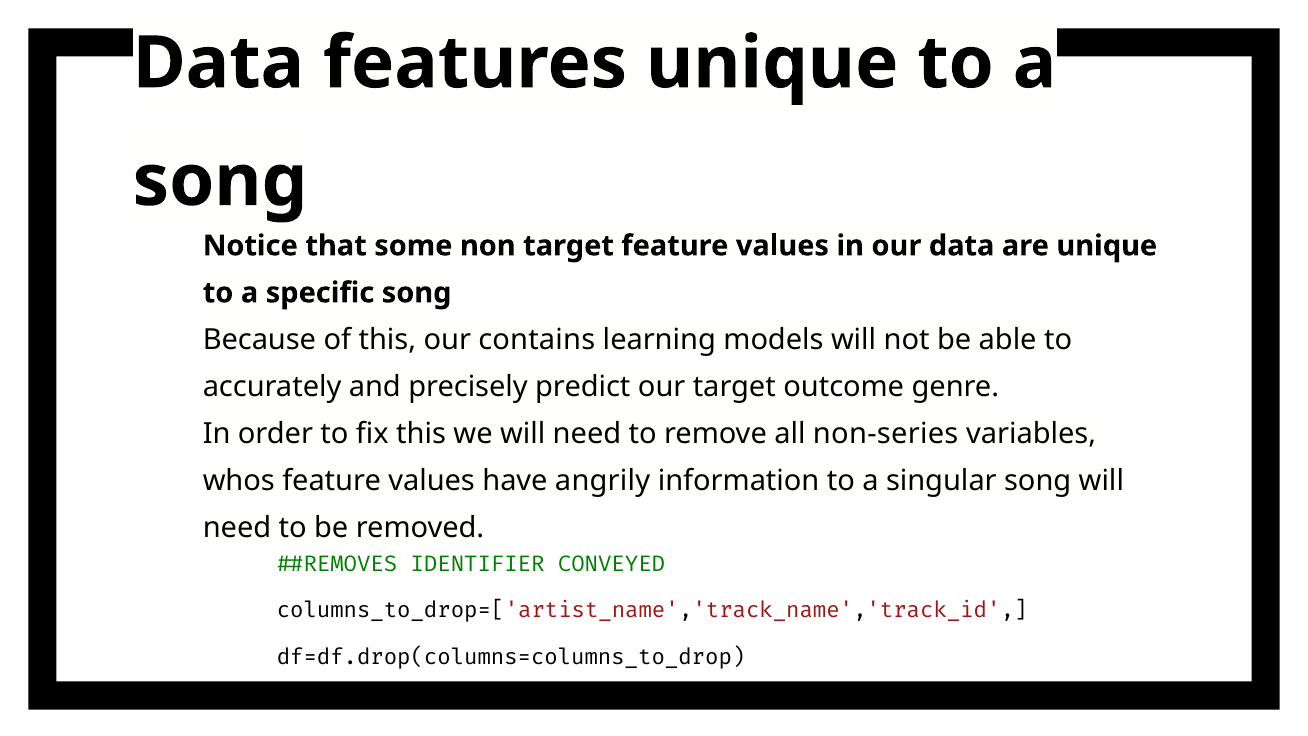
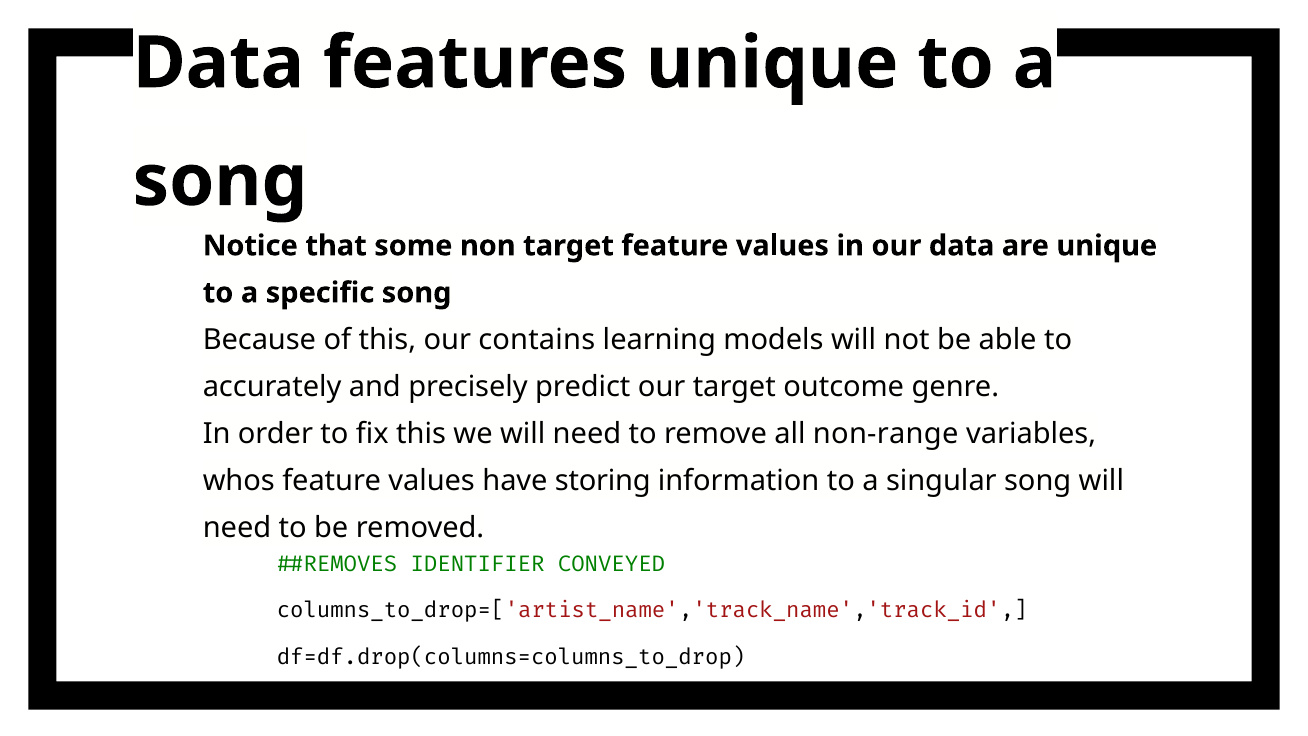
non-series: non-series -> non-range
angrily: angrily -> storing
